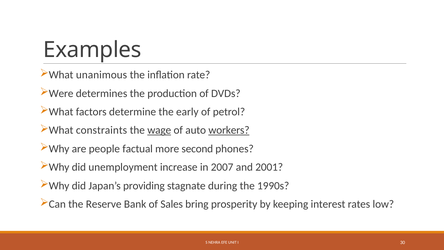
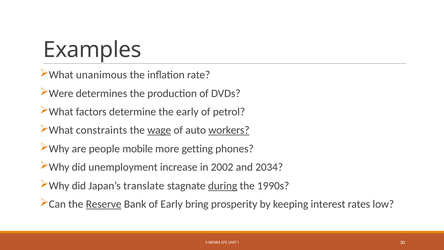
factual: factual -> mobile
second: second -> getting
2007: 2007 -> 2002
2001: 2001 -> 2034
providing: providing -> translate
during underline: none -> present
Reserve underline: none -> present
of Sales: Sales -> Early
